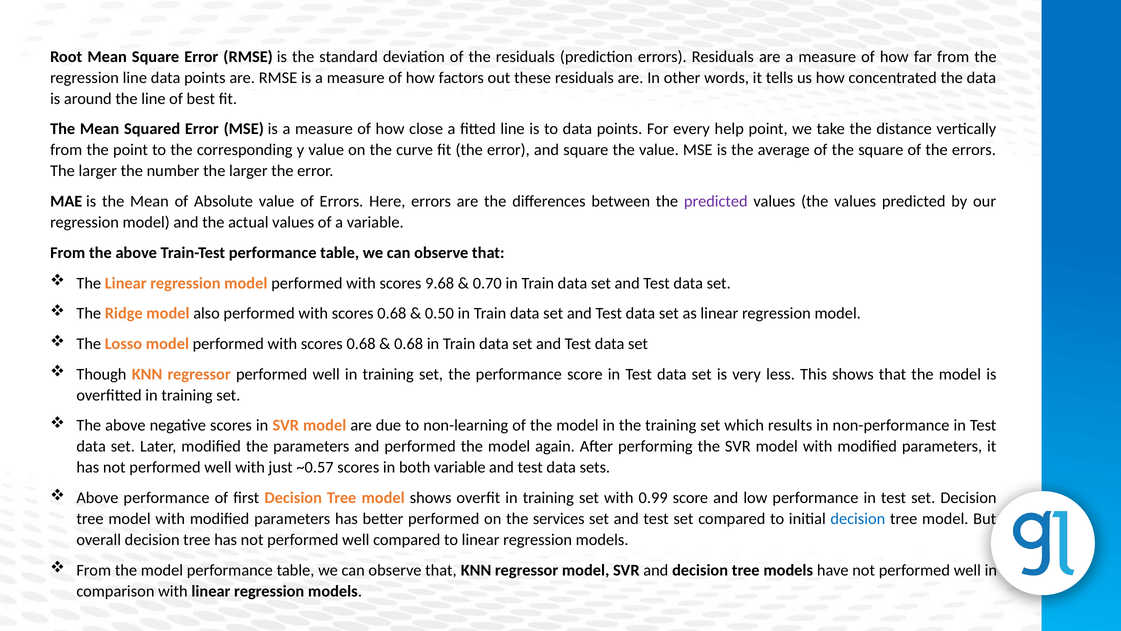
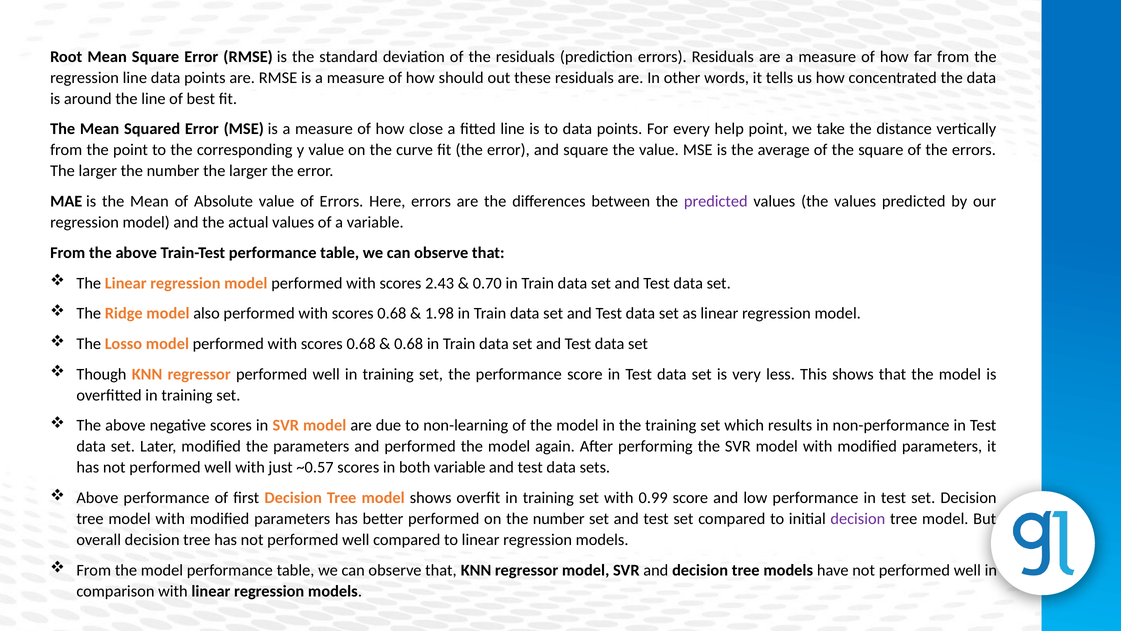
factors: factors -> should
9.68: 9.68 -> 2.43
0.50: 0.50 -> 1.98
on the services: services -> number
decision at (858, 518) colour: blue -> purple
